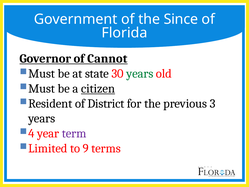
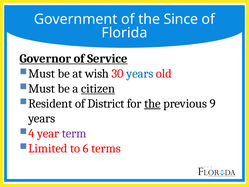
Cannot: Cannot -> Service
state: state -> wish
years at (140, 73) colour: green -> blue
the at (152, 103) underline: none -> present
3: 3 -> 9
9: 9 -> 6
